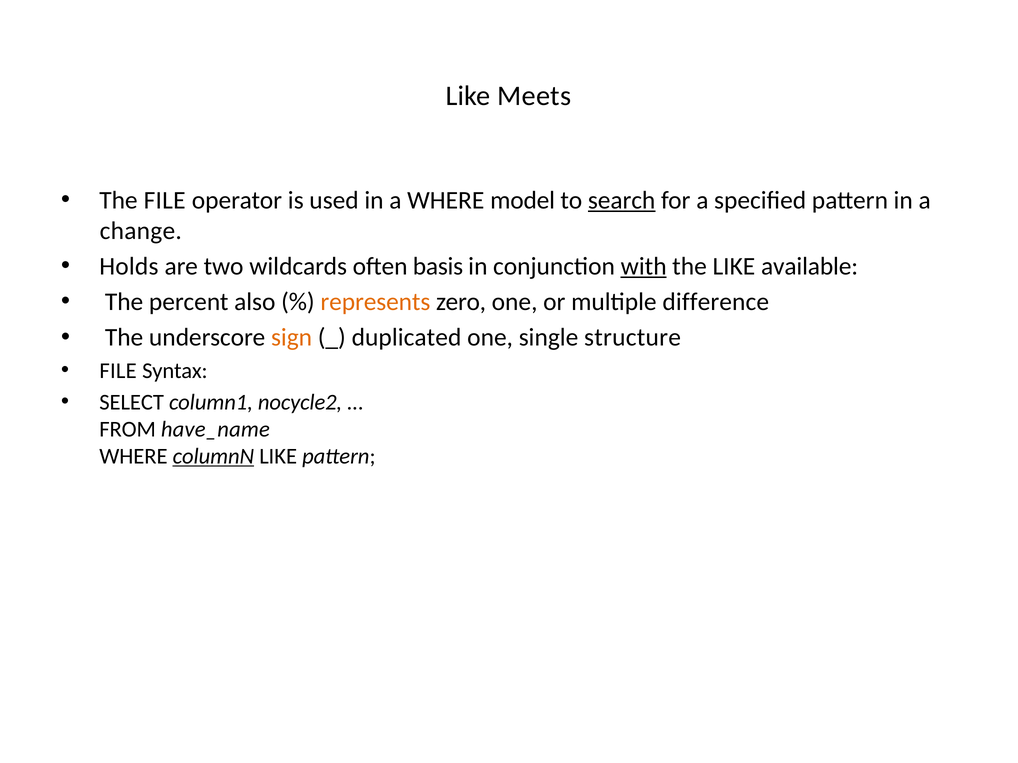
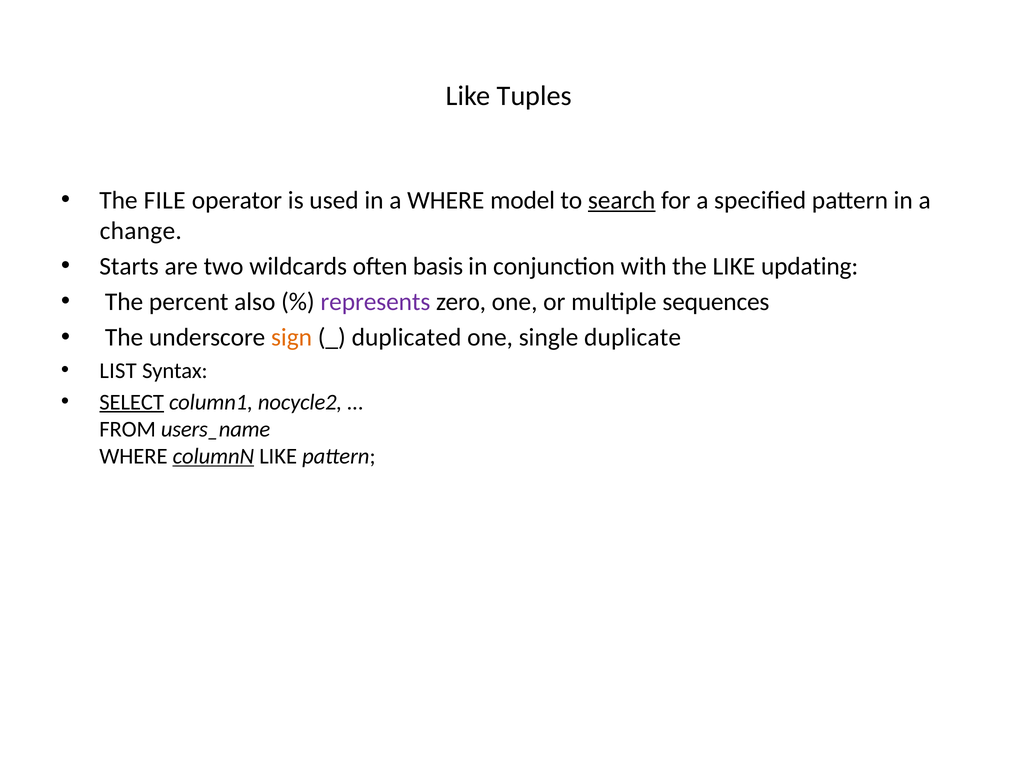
Meets: Meets -> Tuples
Holds: Holds -> Starts
with underline: present -> none
available: available -> updating
represents colour: orange -> purple
difference: difference -> sequences
structure: structure -> duplicate
FILE at (118, 371): FILE -> LIST
SELECT underline: none -> present
have_name: have_name -> users_name
